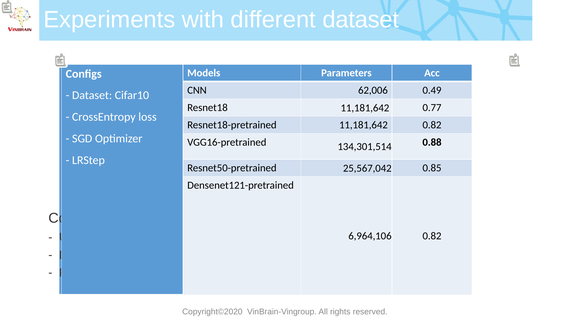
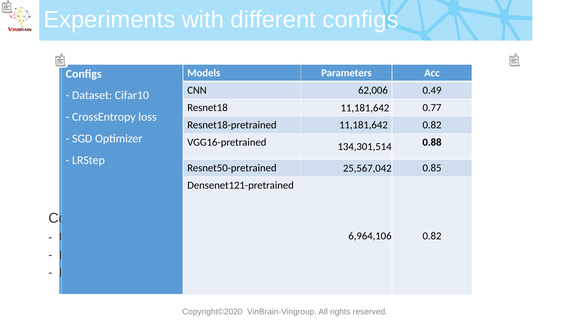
different dataset: dataset -> configs
